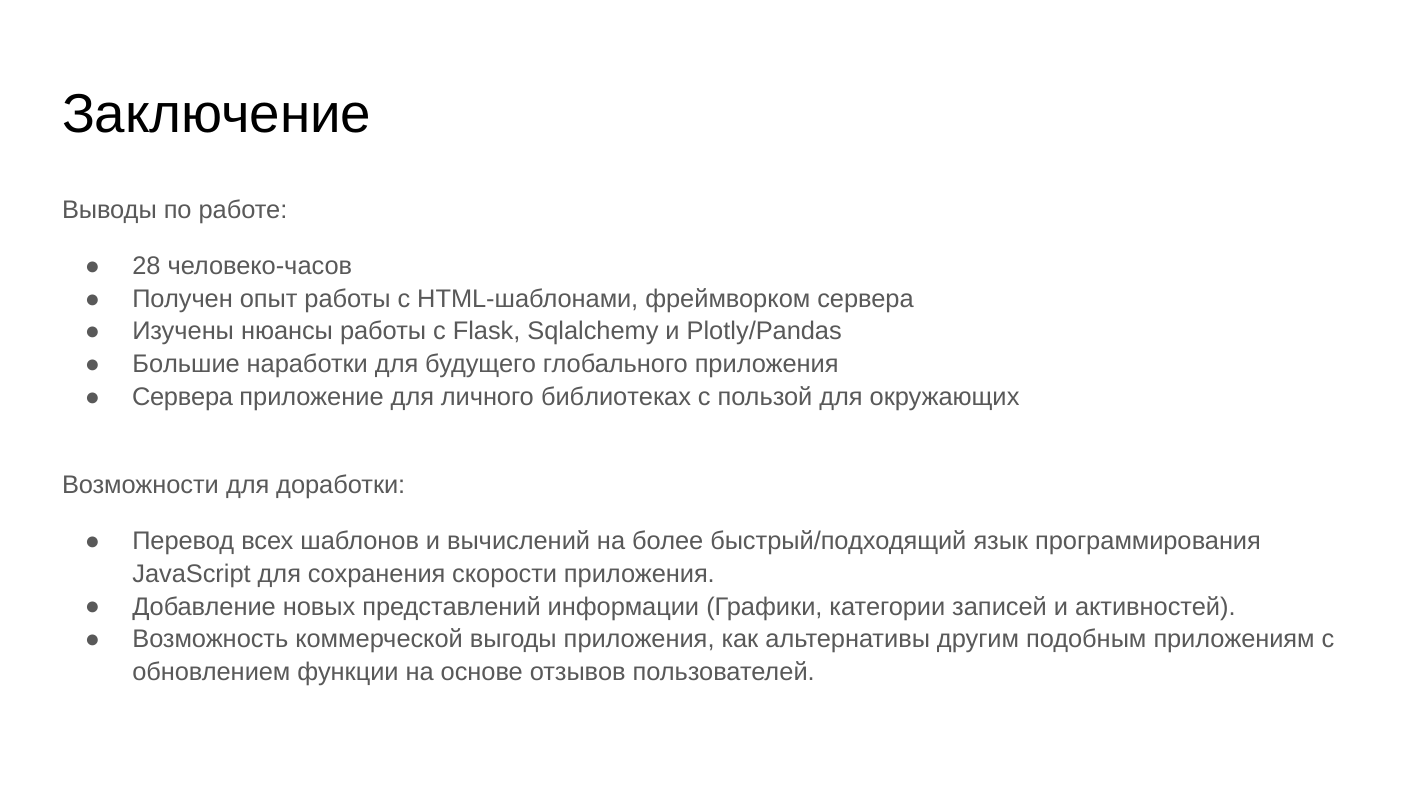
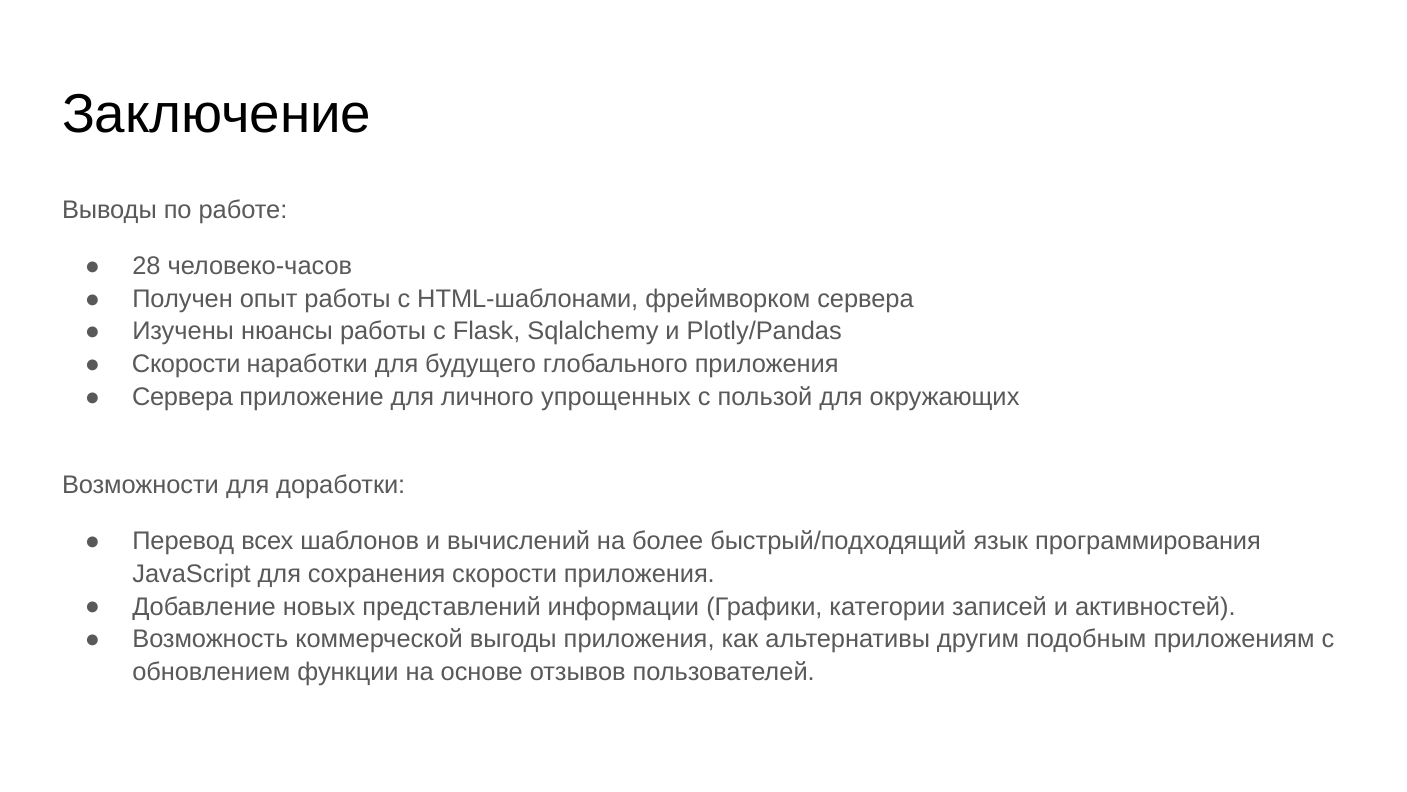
Большие at (186, 364): Большие -> Скорости
библиотеках: библиотеках -> упрощенных
